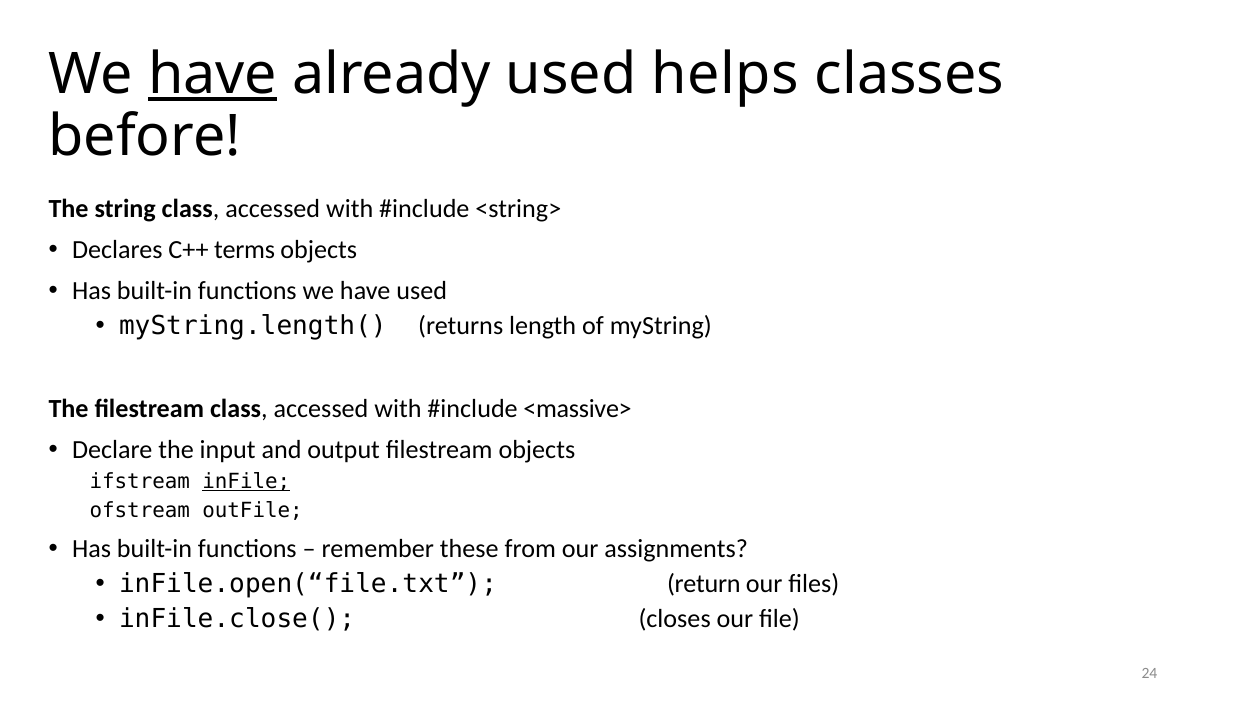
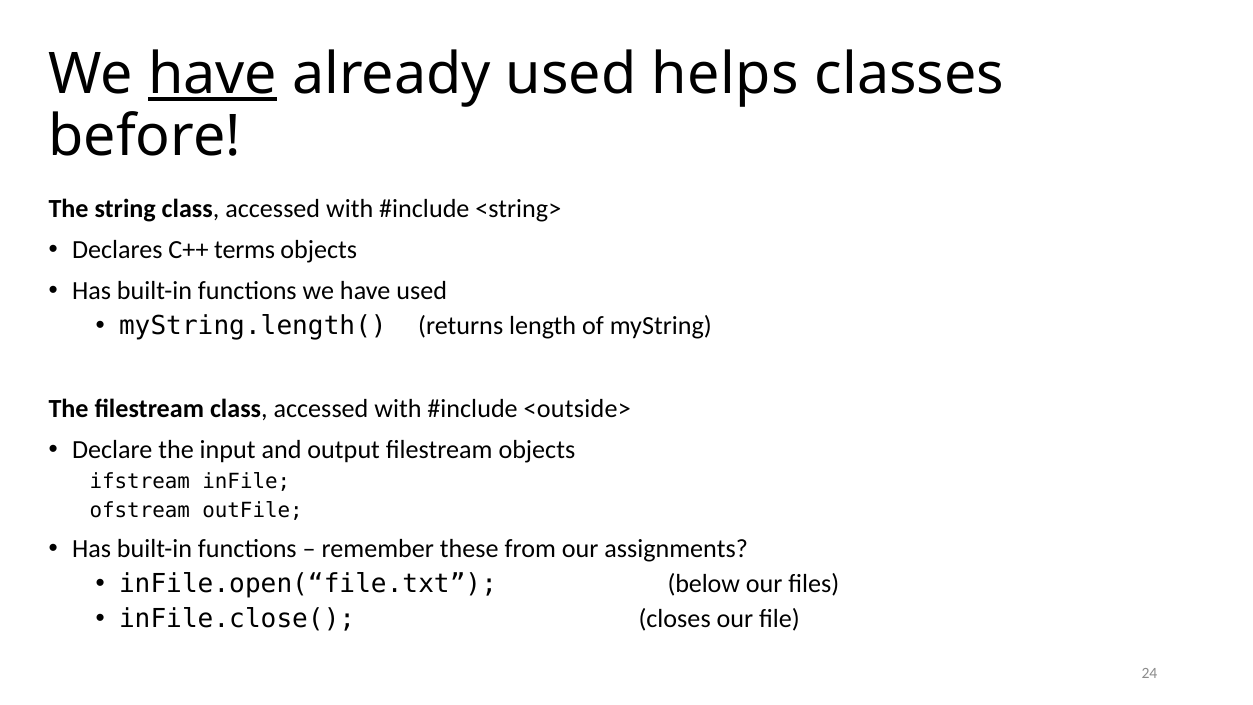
<massive>: <massive> -> <outside>
inFile underline: present -> none
return: return -> below
